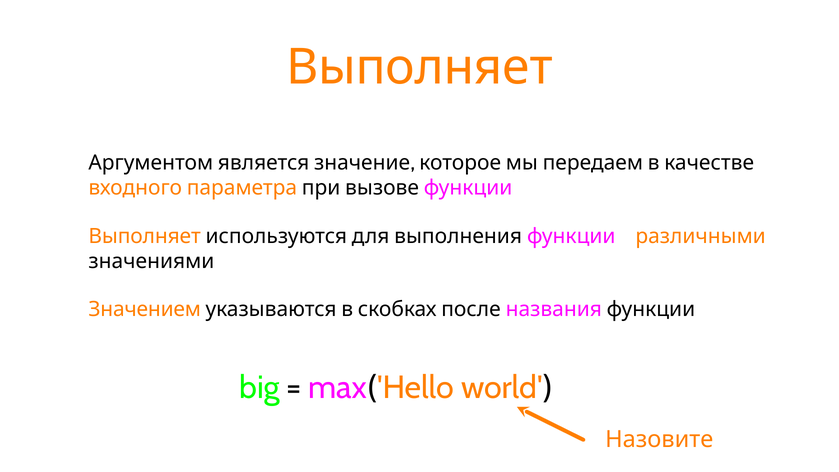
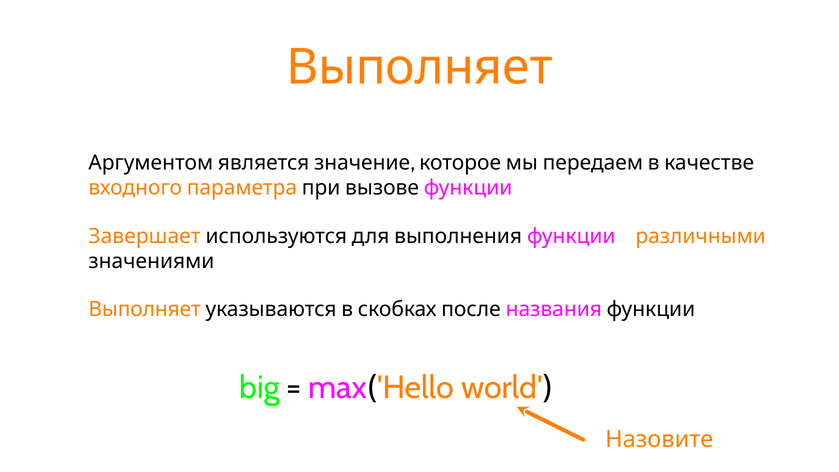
Выполняет at (145, 236): Выполняет -> Завершает
Значением at (145, 309): Значением -> Выполняет
